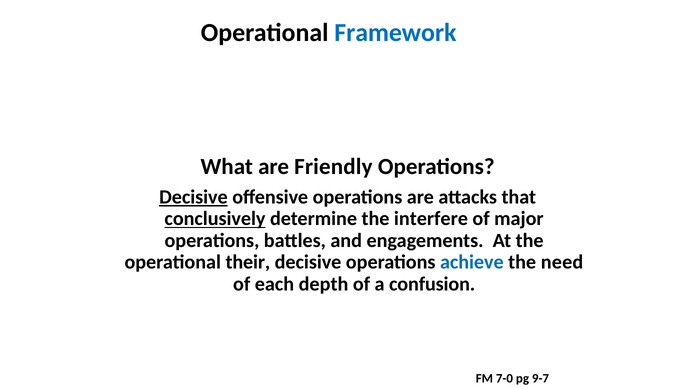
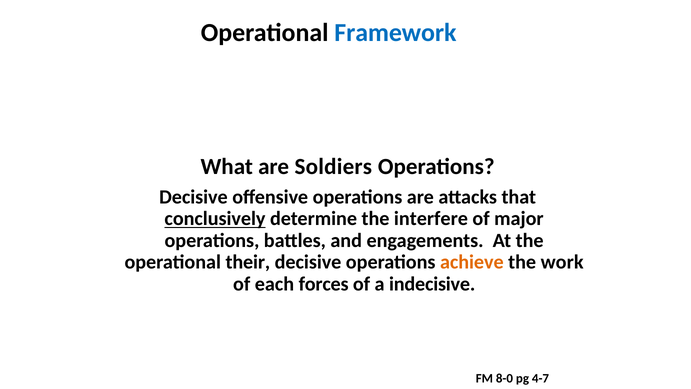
Friendly: Friendly -> Soldiers
Decisive at (193, 197) underline: present -> none
achieve colour: blue -> orange
need: need -> work
depth: depth -> forces
confusion: confusion -> indecisive
7-0: 7-0 -> 8-0
9-7: 9-7 -> 4-7
